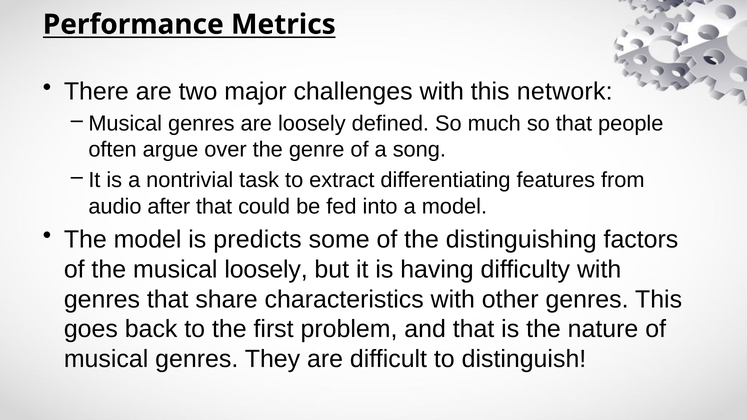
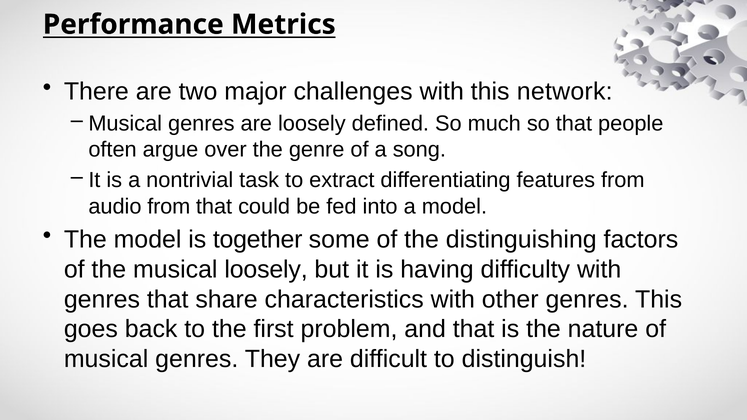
audio after: after -> from
predicts: predicts -> together
